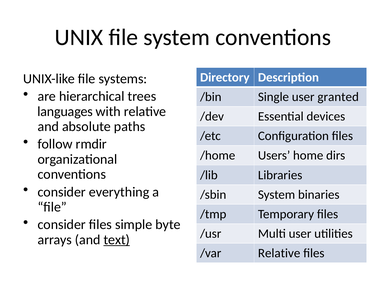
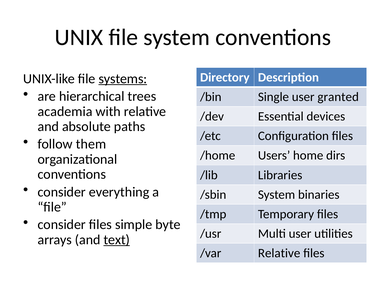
systems underline: none -> present
languages: languages -> academia
rmdir: rmdir -> them
